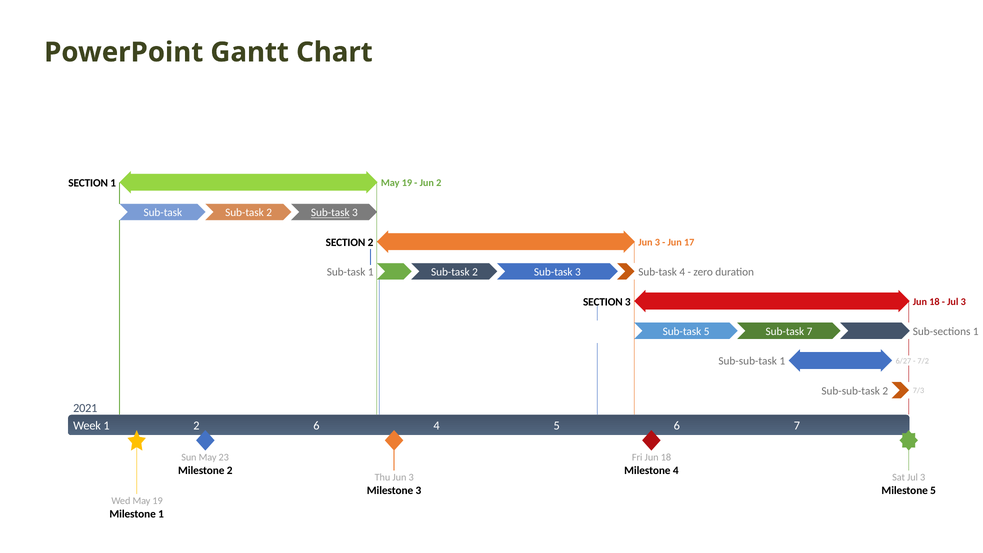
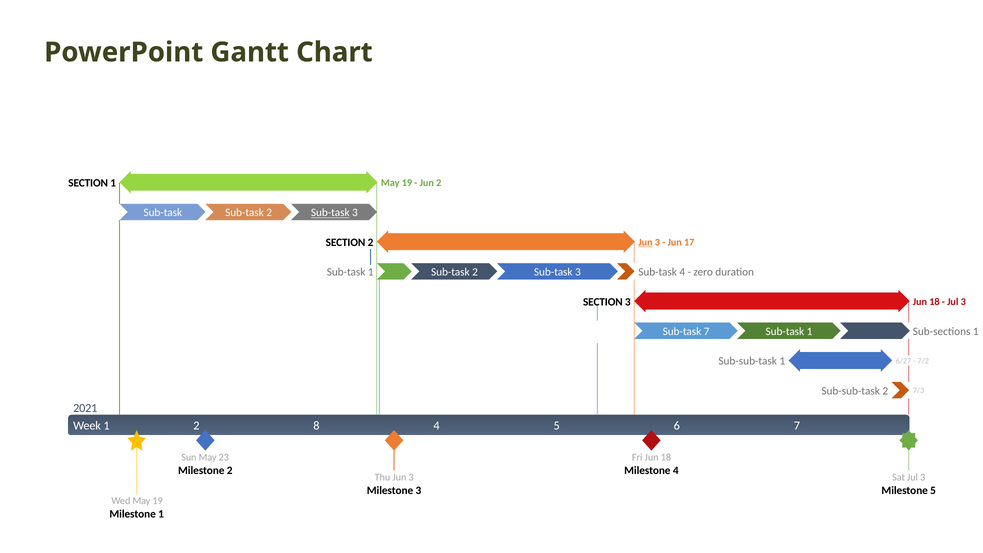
Jun at (645, 242) underline: none -> present
Sub-task 5: 5 -> 7
7 at (810, 331): 7 -> 1
6 at (316, 426): 6 -> 8
